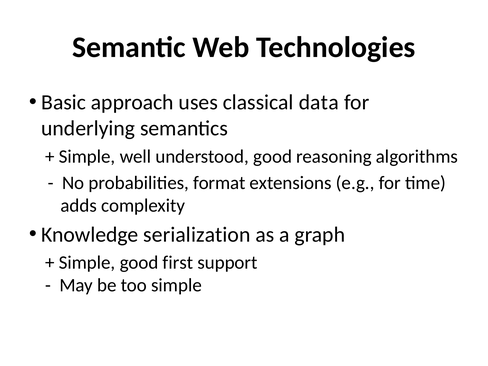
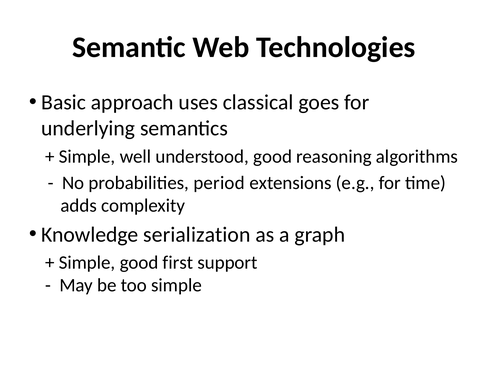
data: data -> goes
format: format -> period
